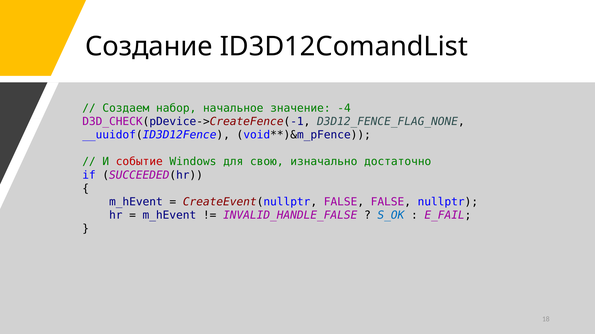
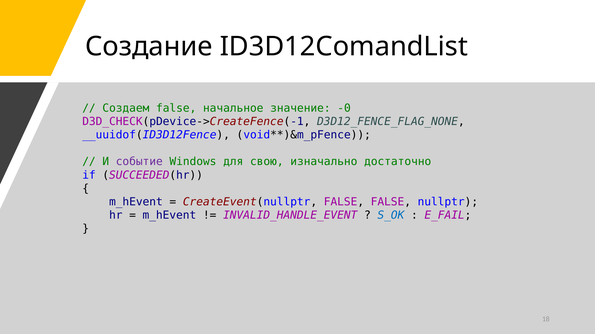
Создаем набор: набор -> false
-4: -4 -> -0
событие colour: red -> purple
INVALID_HANDLE_FALSE: INVALID_HANDLE_FALSE -> INVALID_HANDLE_EVENT
